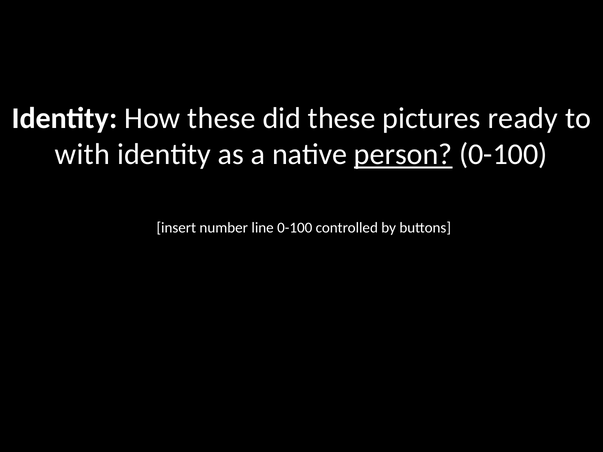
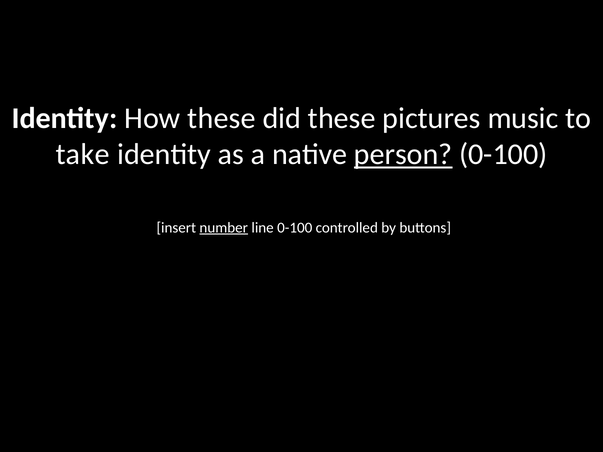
ready: ready -> music
with: with -> take
number underline: none -> present
